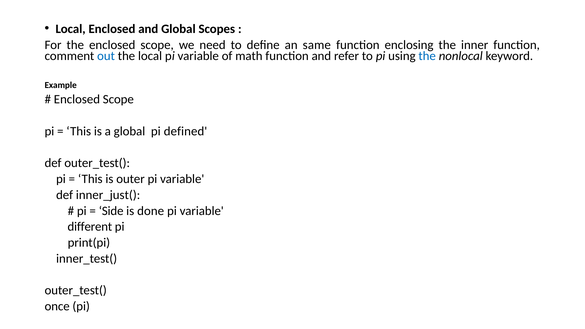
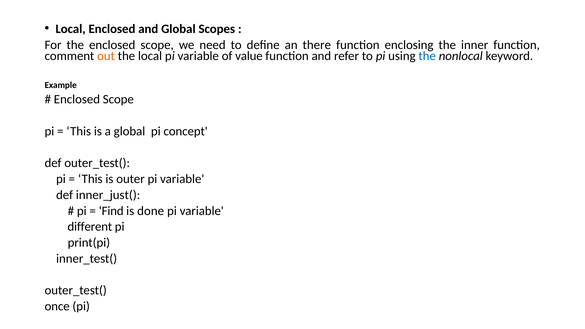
same: same -> there
out colour: blue -> orange
math: math -> value
defined: defined -> concept
Side: Side -> Find
